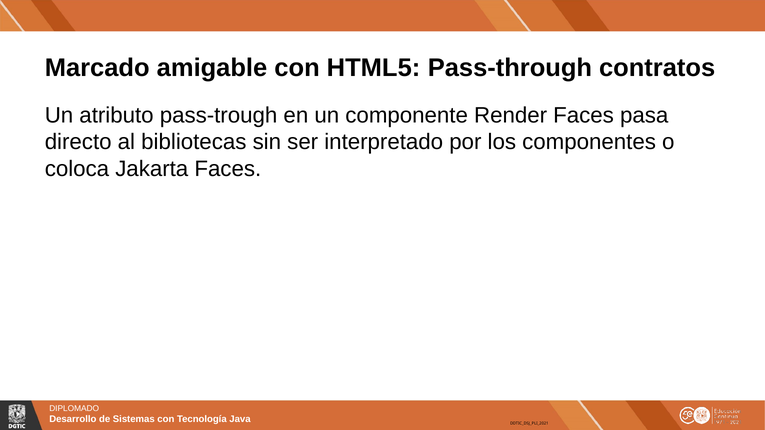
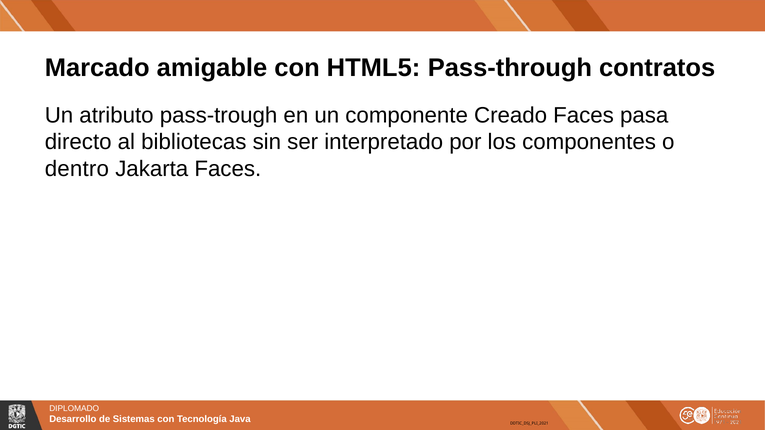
Render: Render -> Creado
coloca: coloca -> dentro
